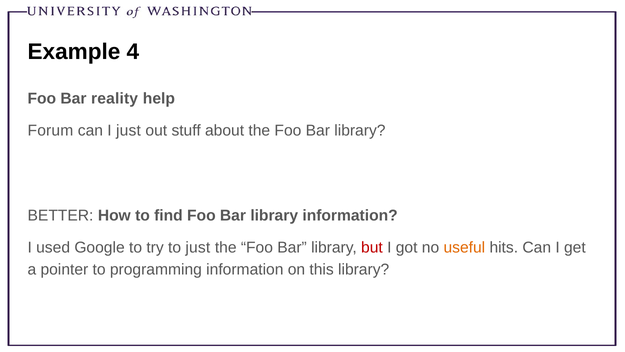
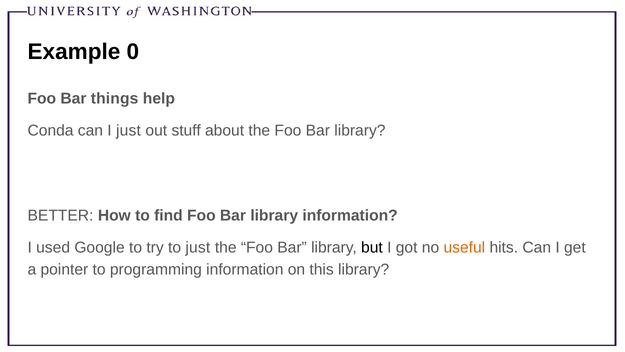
4: 4 -> 0
reality: reality -> things
Forum: Forum -> Conda
but colour: red -> black
